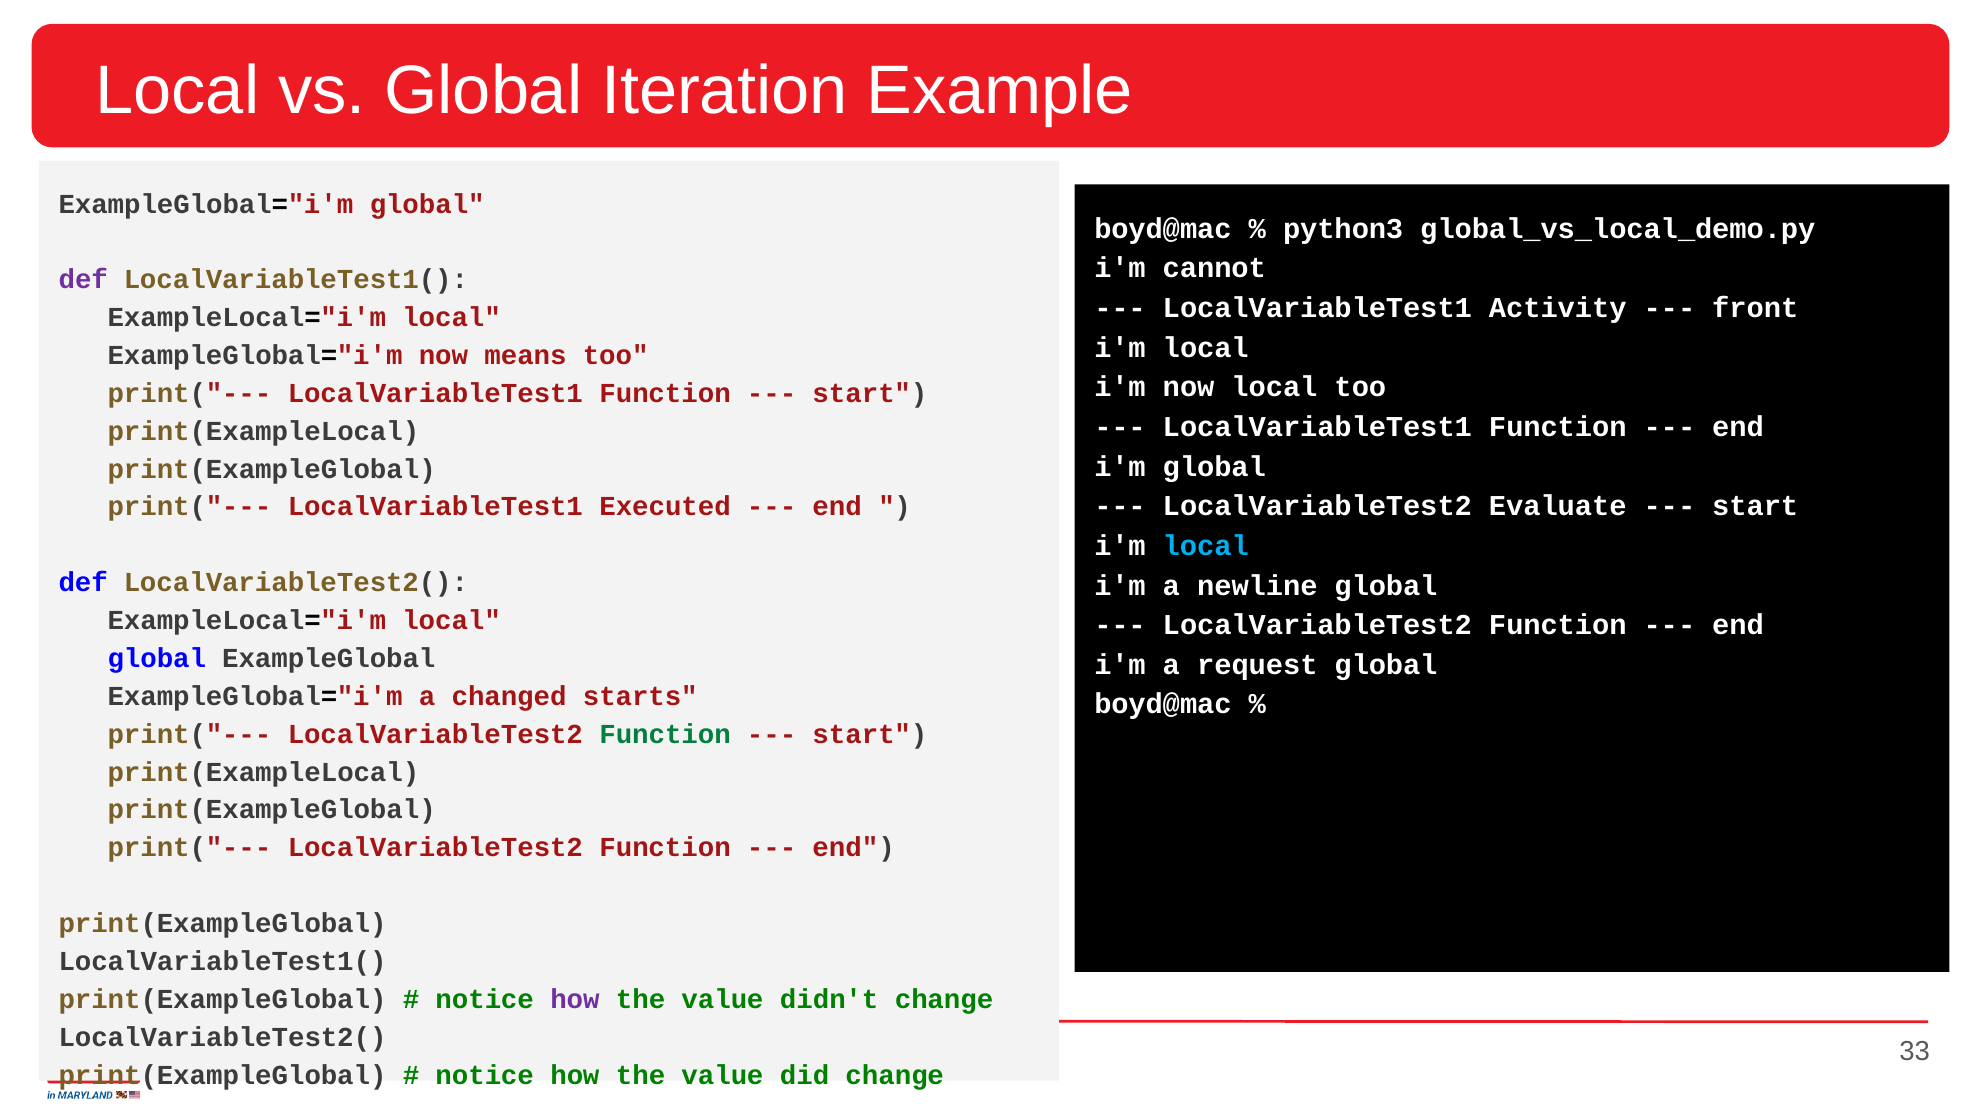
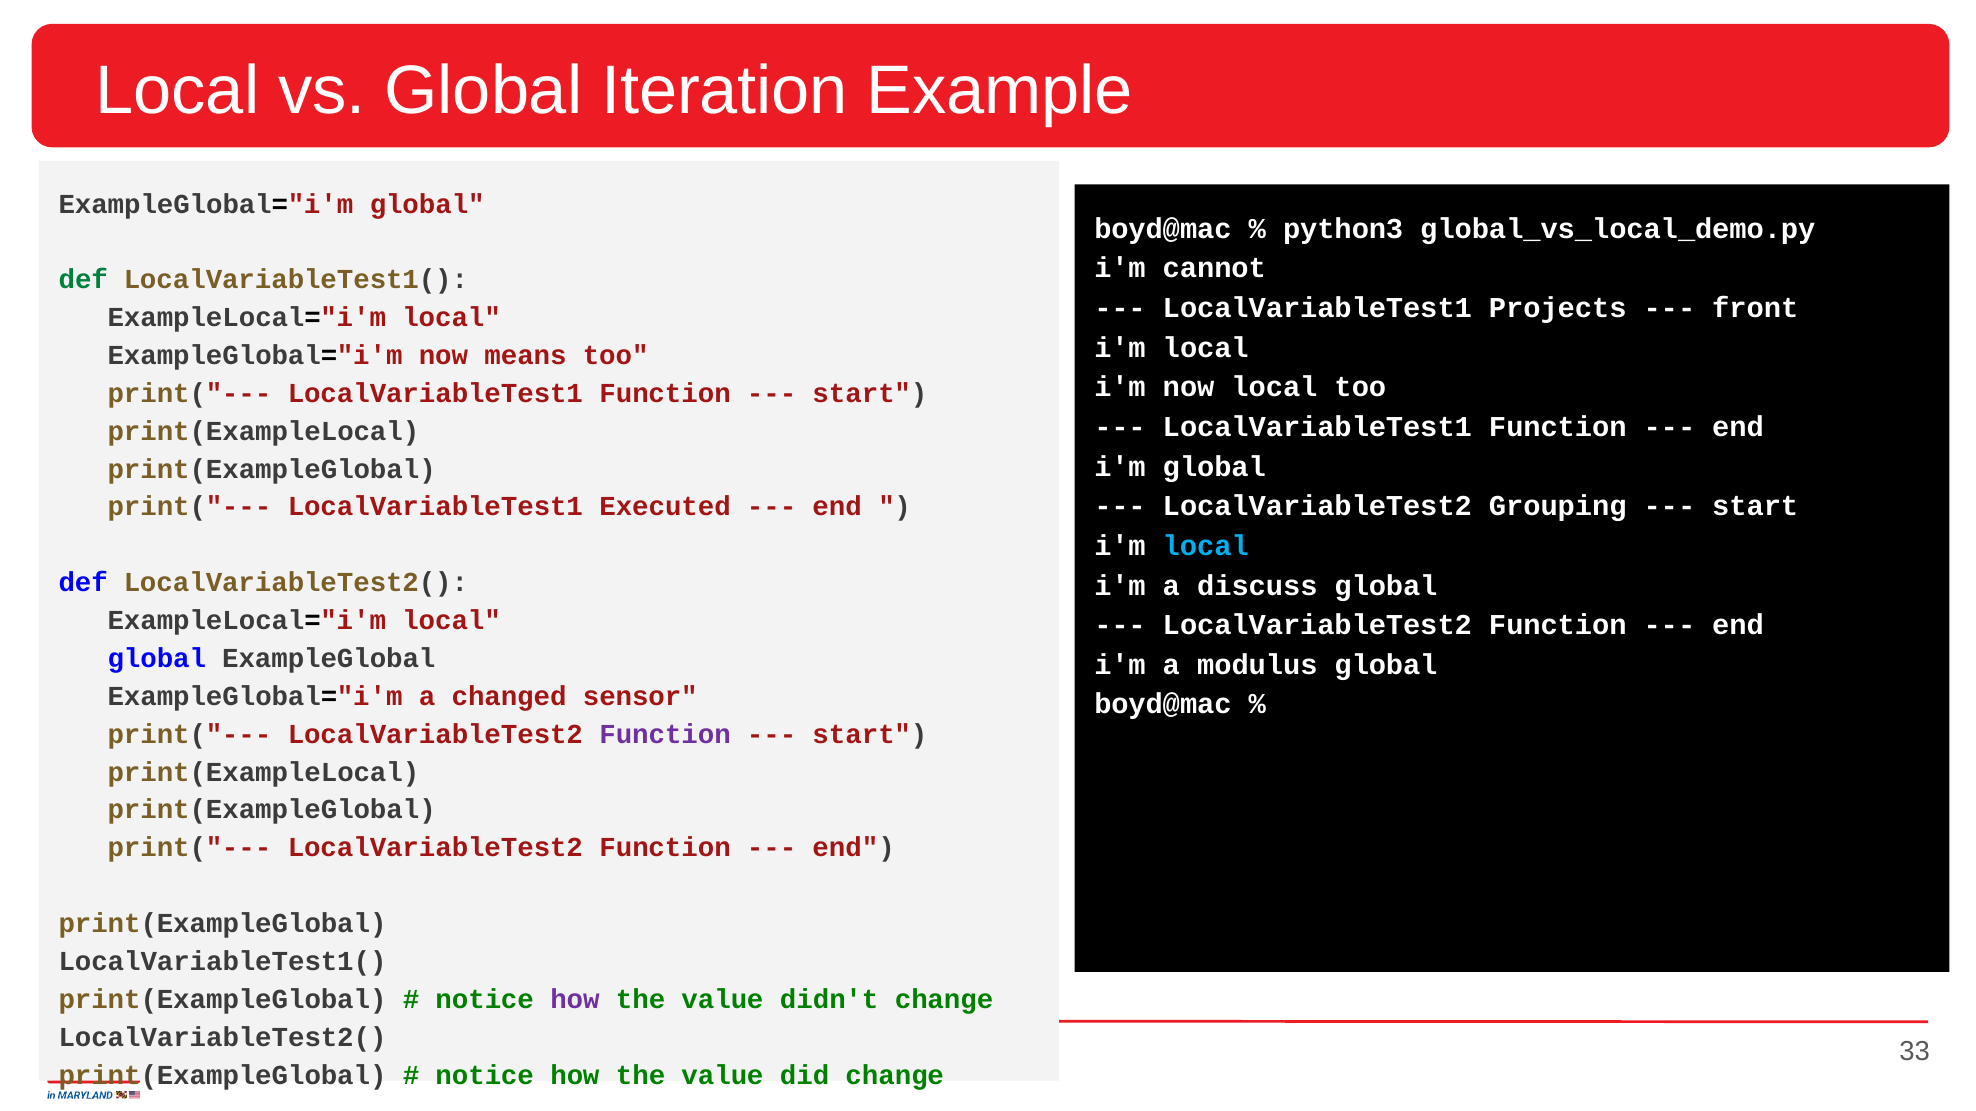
def at (83, 280) colour: purple -> green
Activity: Activity -> Projects
Evaluate: Evaluate -> Grouping
newline: newline -> discuss
request: request -> modulus
starts: starts -> sensor
Function at (665, 735) colour: green -> purple
